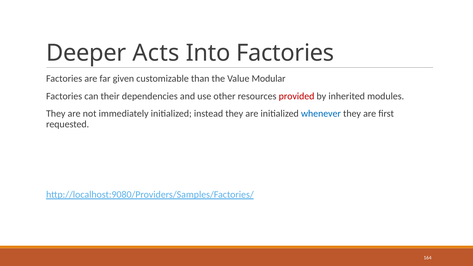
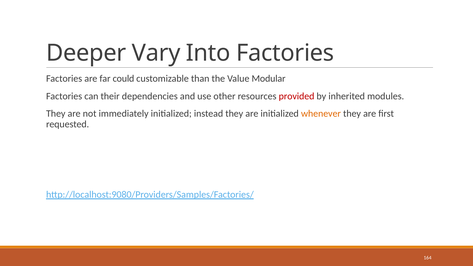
Acts: Acts -> Vary
given: given -> could
whenever colour: blue -> orange
